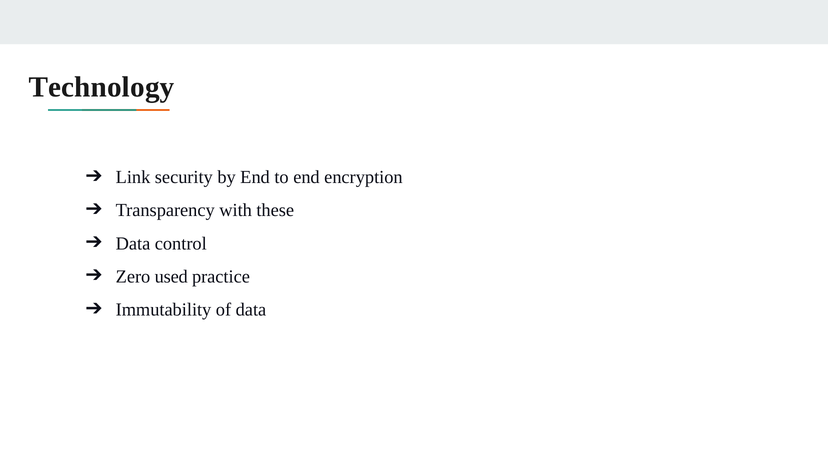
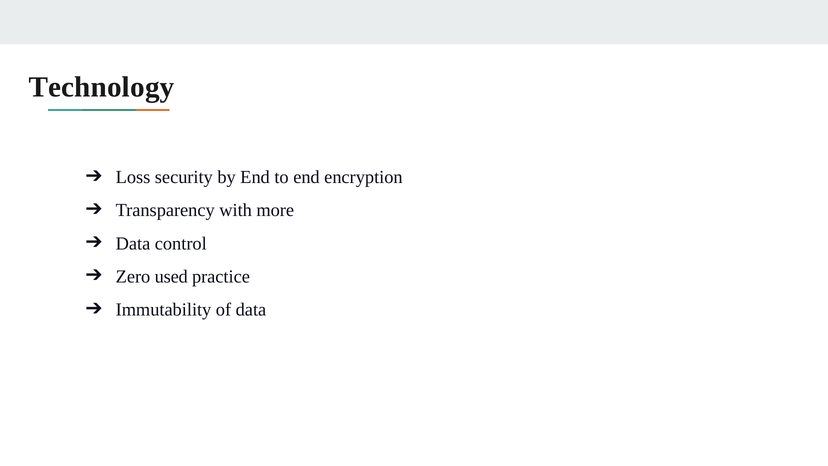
Link: Link -> Loss
these: these -> more
